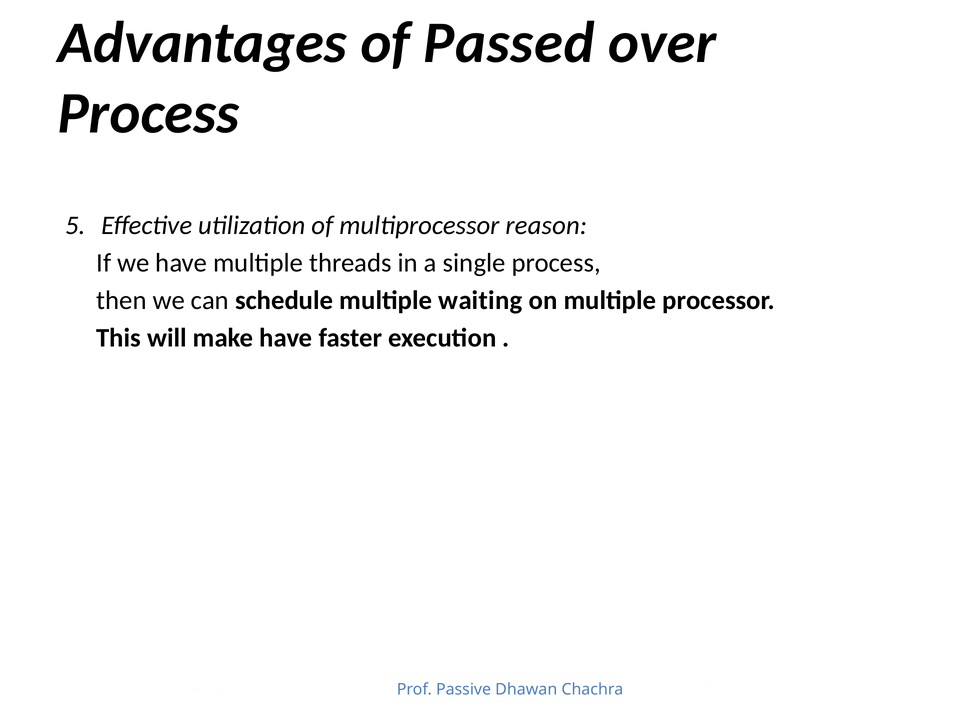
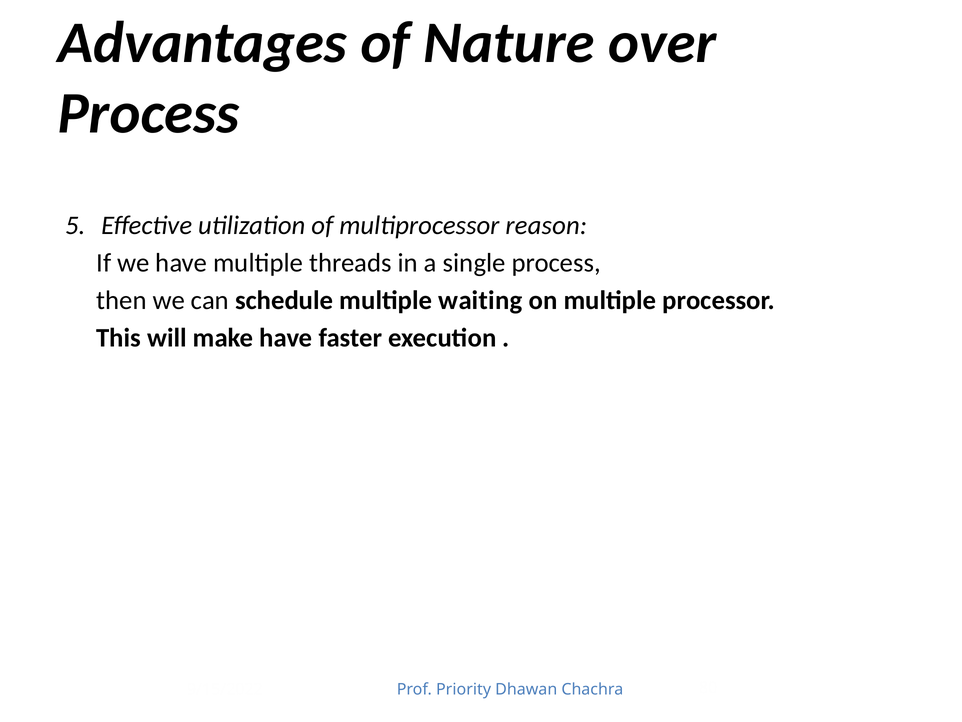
Passed: Passed -> Nature
Passive: Passive -> Priority
